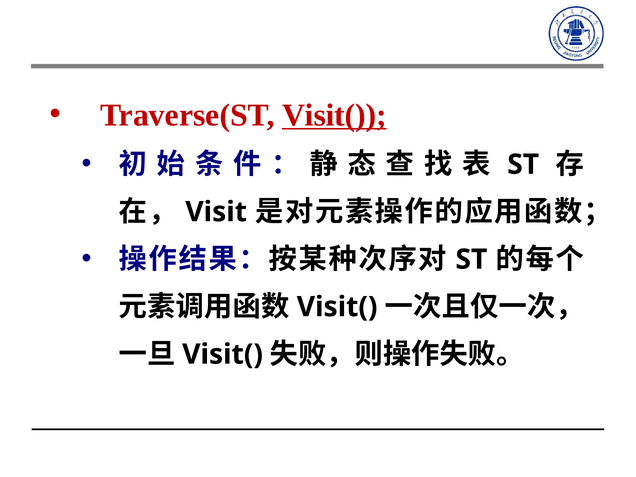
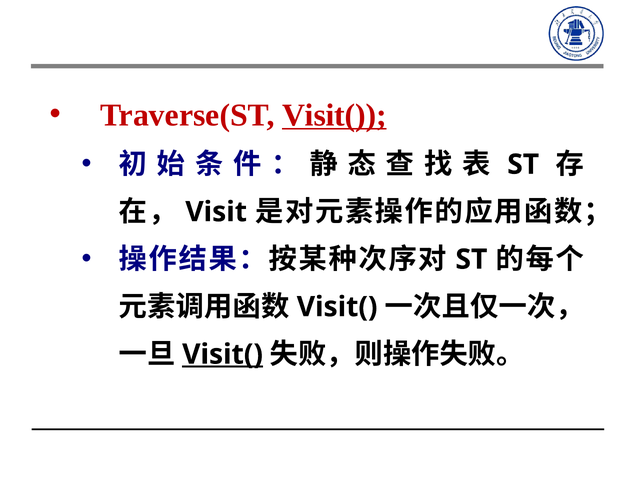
Visit( at (223, 354) underline: none -> present
